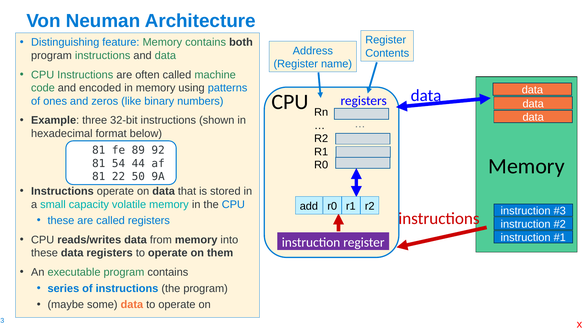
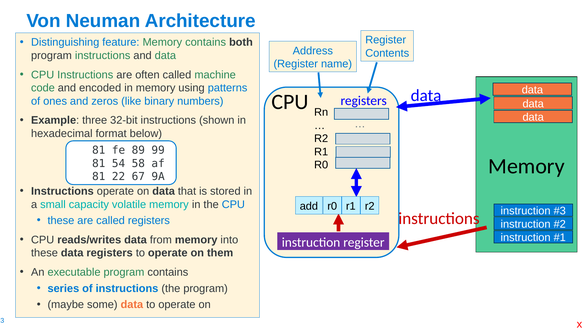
92: 92 -> 99
44: 44 -> 58
50: 50 -> 67
